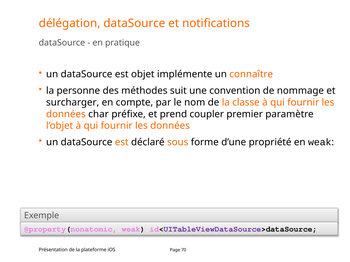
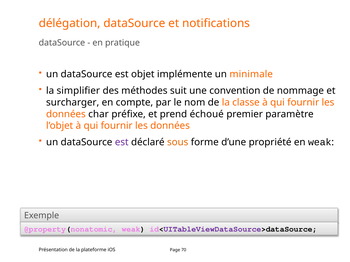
connaître: connaître -> minimale
personne: personne -> simplifier
coupler: coupler -> échoué
est at (122, 142) colour: orange -> purple
